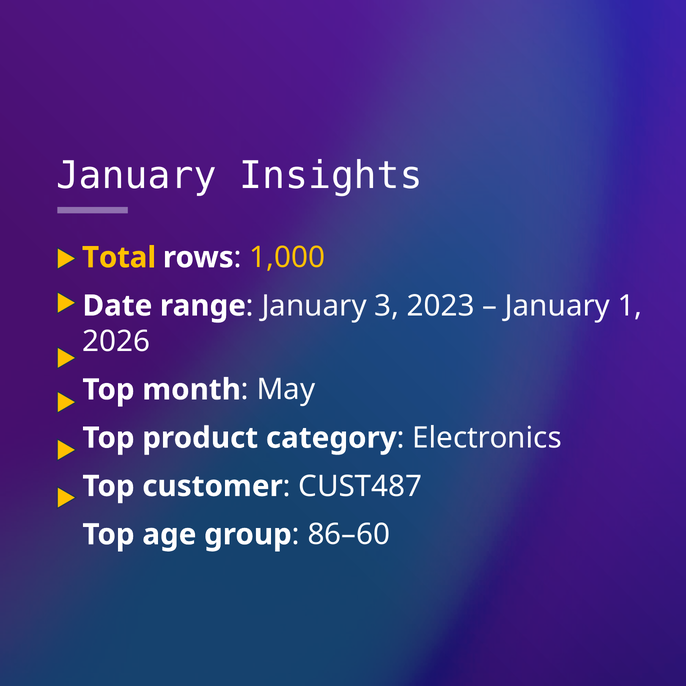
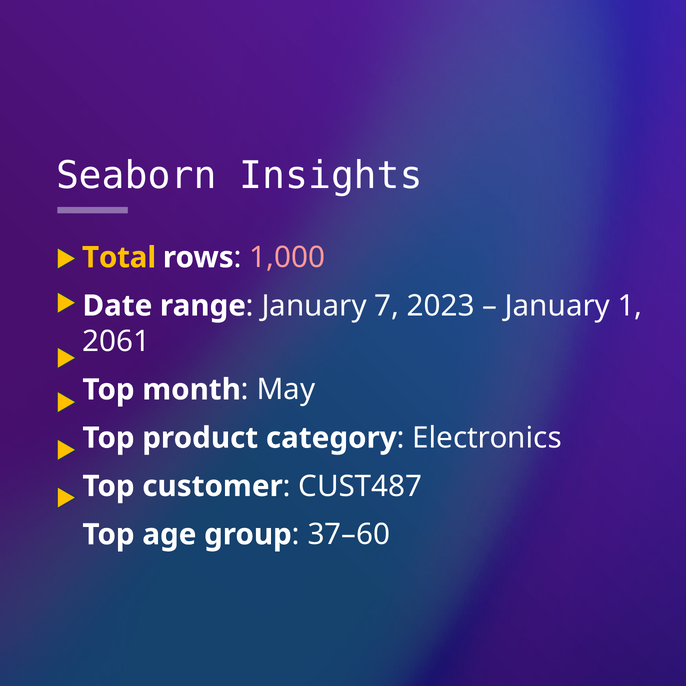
January at (136, 176): January -> Seaborn
1,000 colour: yellow -> pink
3: 3 -> 7
2026: 2026 -> 2061
86–60: 86–60 -> 37–60
